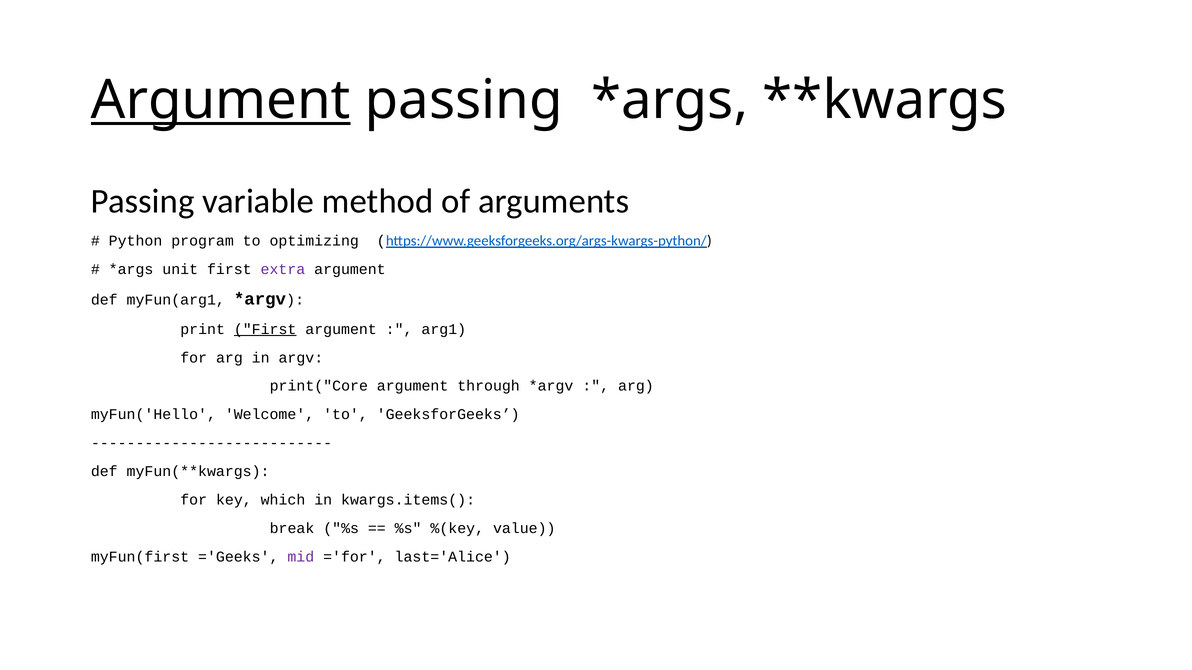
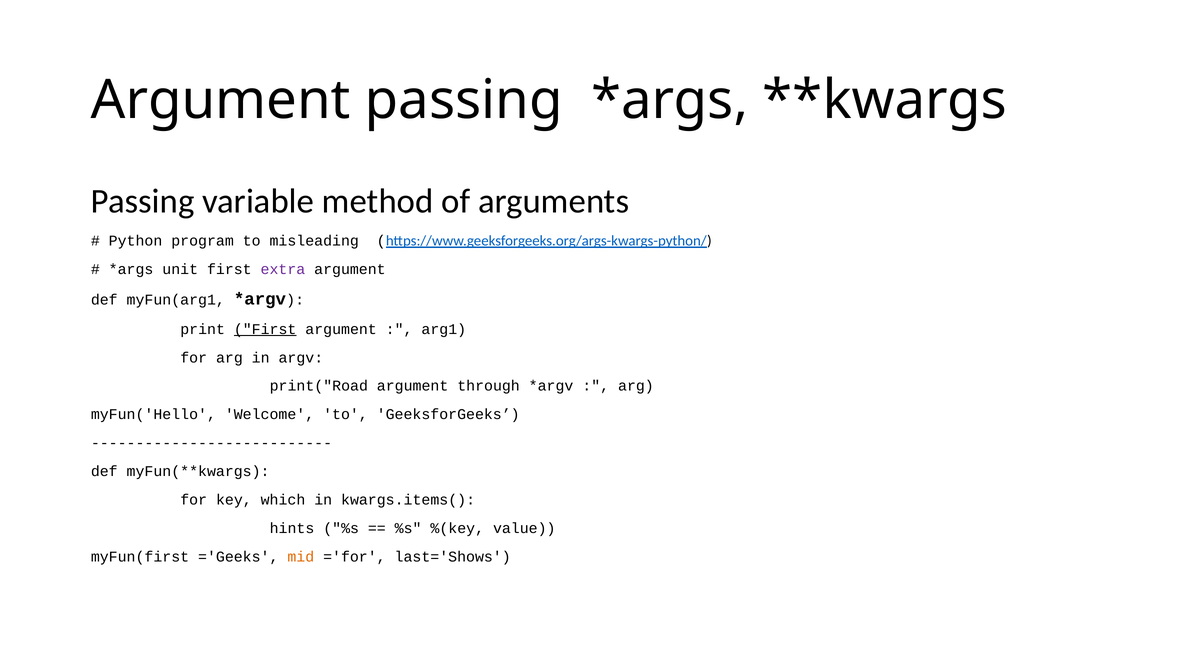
Argument at (221, 100) underline: present -> none
optimizing: optimizing -> misleading
print("Core: print("Core -> print("Road
break: break -> hints
mid colour: purple -> orange
last='Alice: last='Alice -> last='Shows
